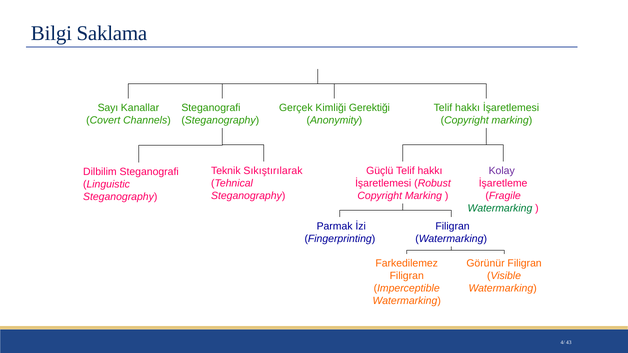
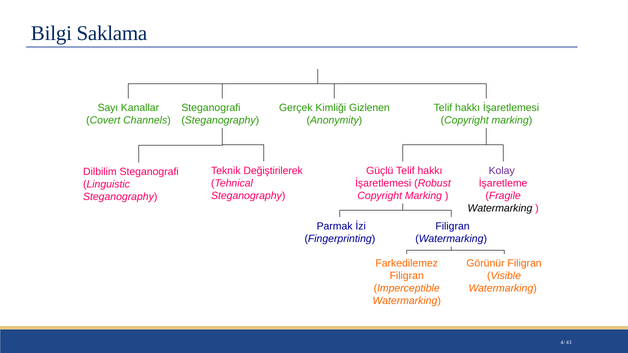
Gerektiği: Gerektiği -> Gizlenen
Sıkıştırılarak: Sıkıştırılarak -> Değiştirilerek
Watermarking at (500, 208) colour: green -> black
